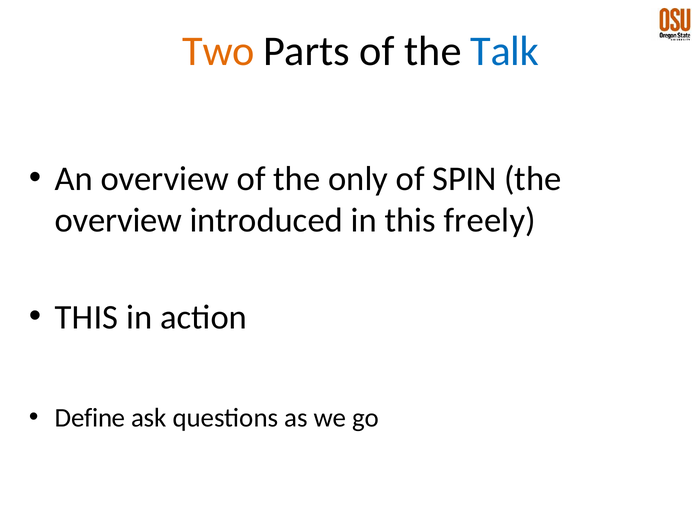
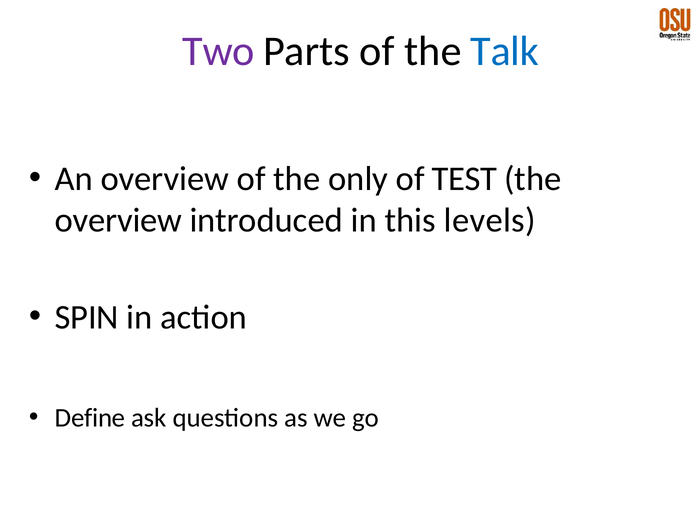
Two colour: orange -> purple
SPIN: SPIN -> TEST
freely: freely -> levels
THIS at (87, 317): THIS -> SPIN
